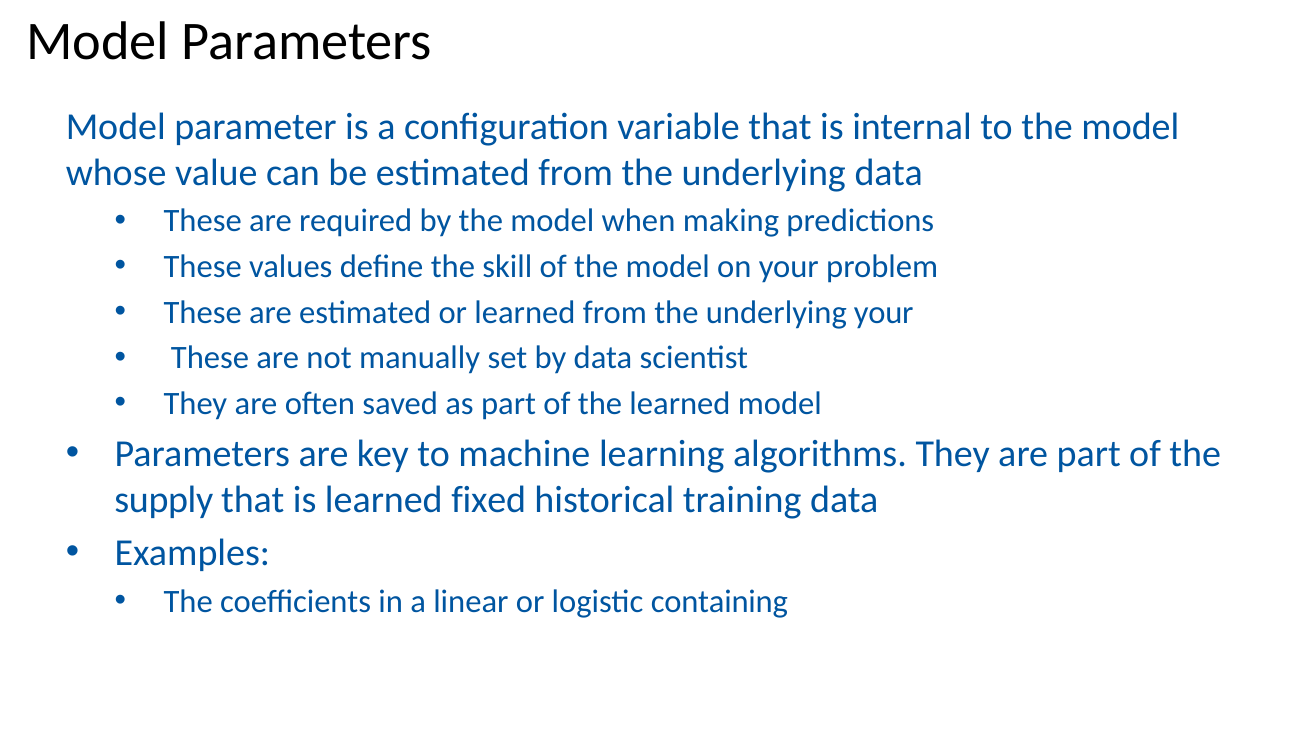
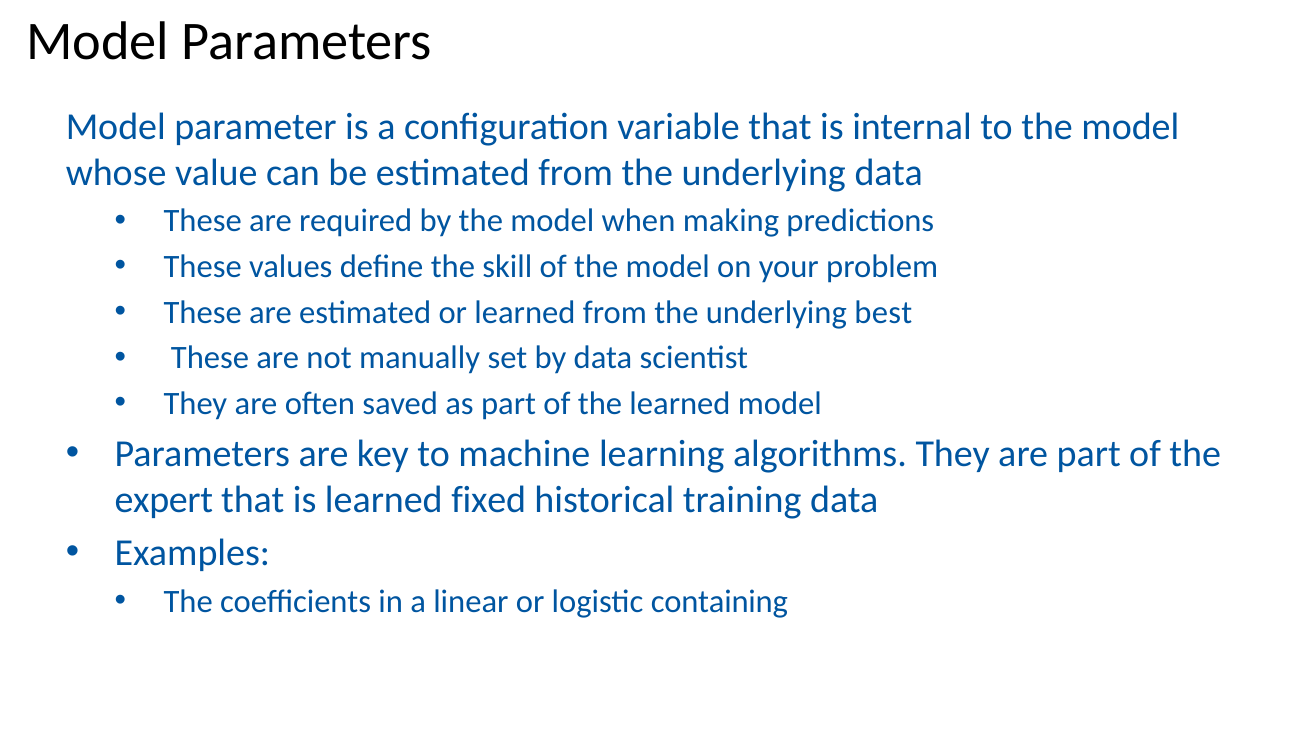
underlying your: your -> best
supply: supply -> expert
